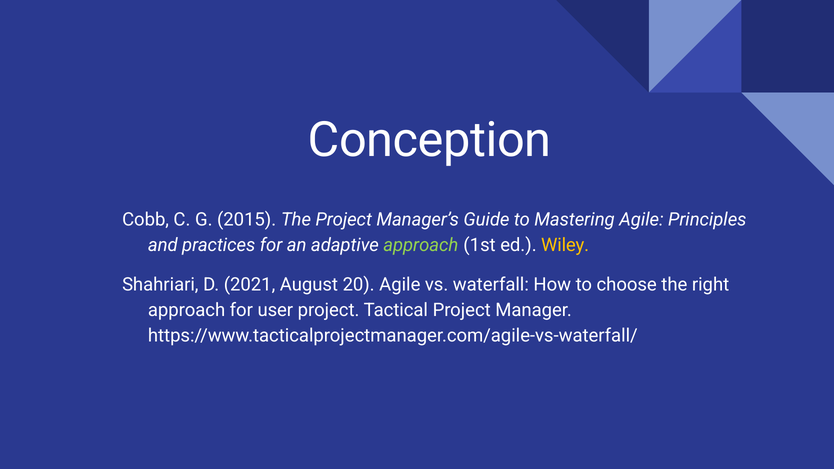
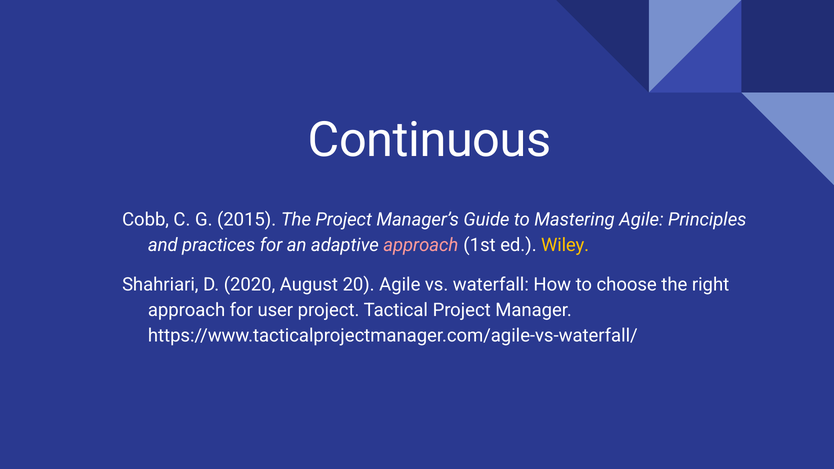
Conception: Conception -> Continuous
approach at (421, 245) colour: light green -> pink
2021: 2021 -> 2020
